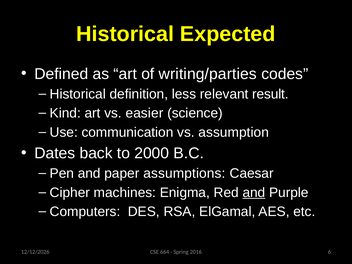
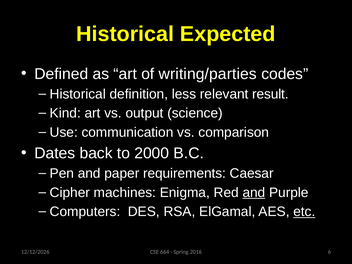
easier: easier -> output
assumption: assumption -> comparison
assumptions: assumptions -> requirements
etc underline: none -> present
